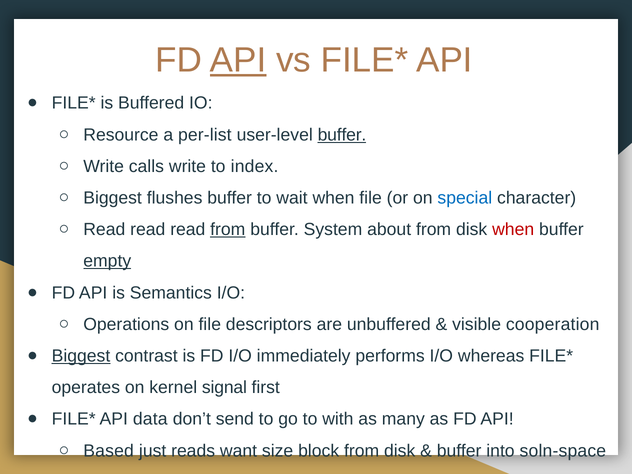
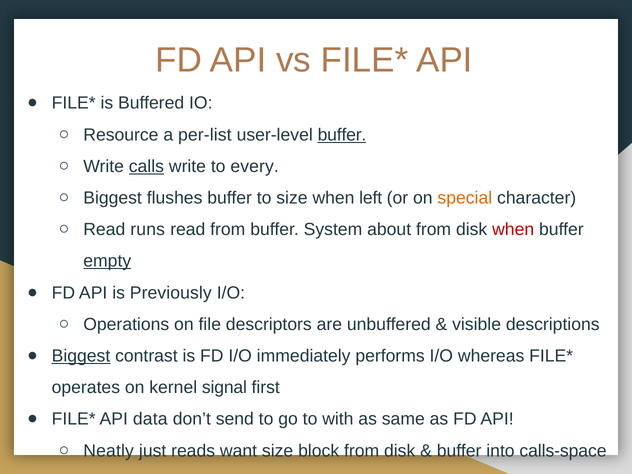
API at (238, 60) underline: present -> none
calls underline: none -> present
index: index -> every
to wait: wait -> size
when file: file -> left
special colour: blue -> orange
read at (148, 230): read -> runs
from at (228, 230) underline: present -> none
Semantics: Semantics -> Previously
cooperation: cooperation -> descriptions
many: many -> same
Based: Based -> Neatly
soln-space: soln-space -> calls-space
